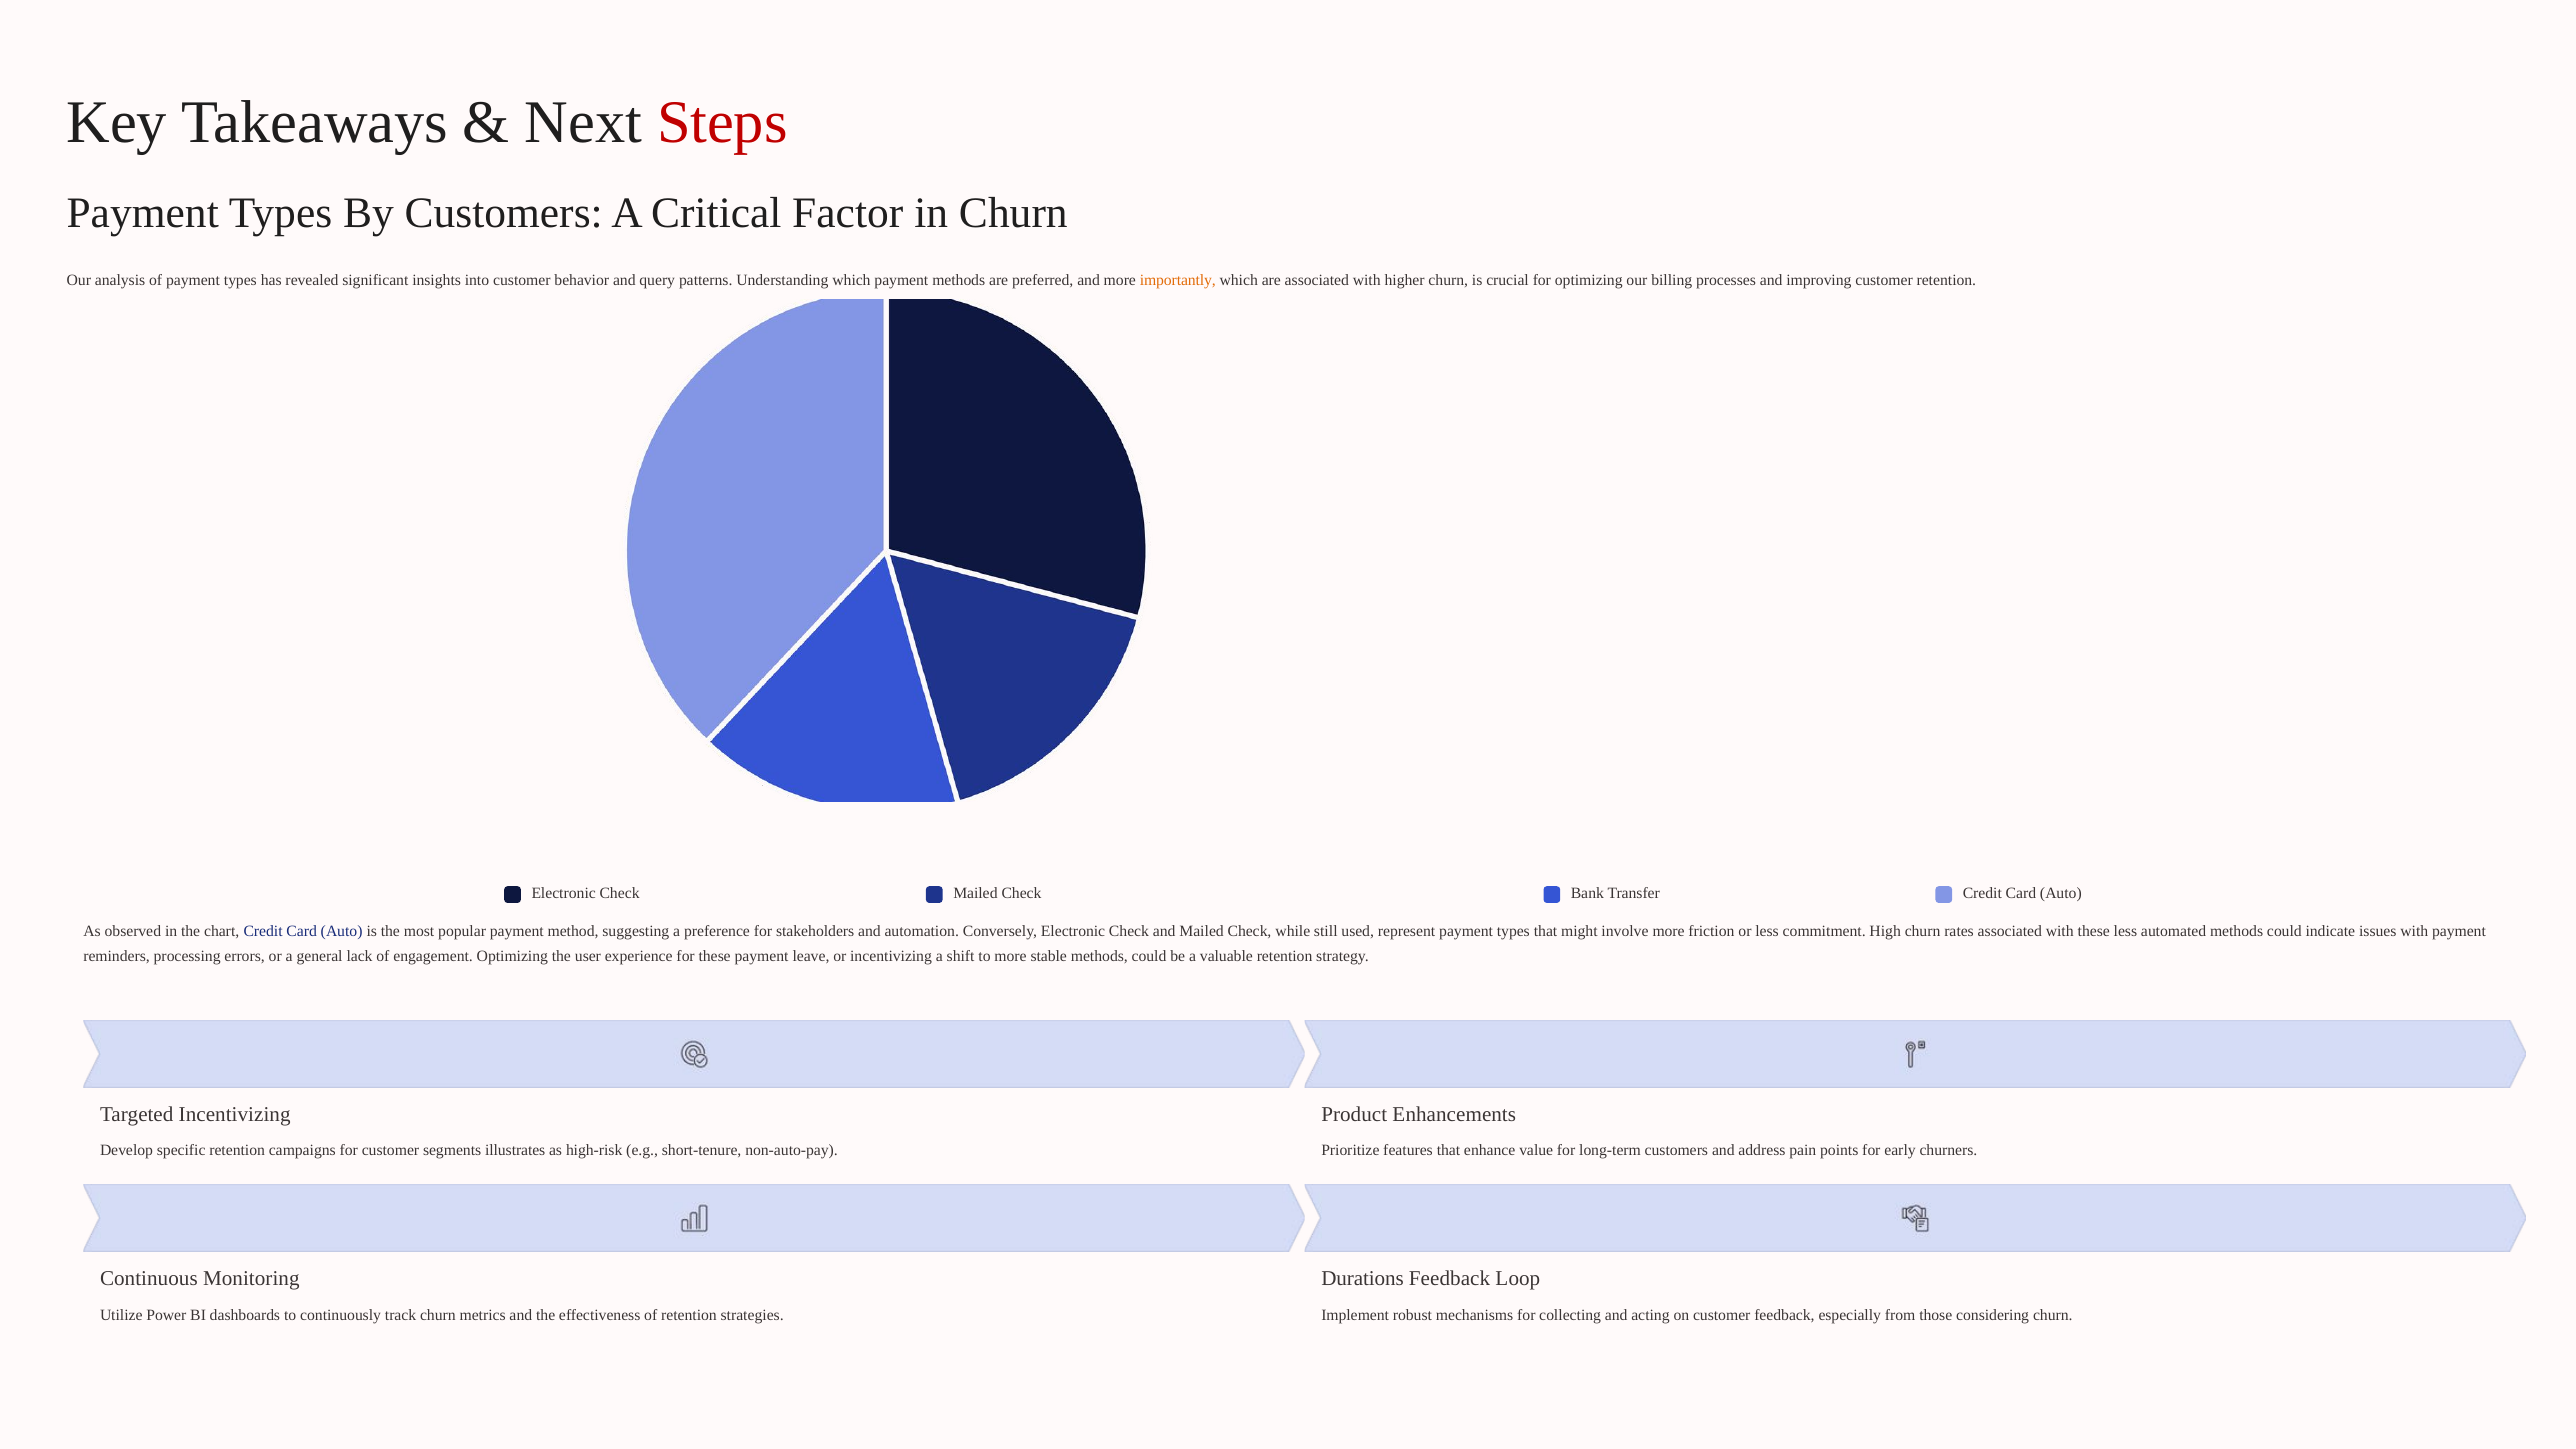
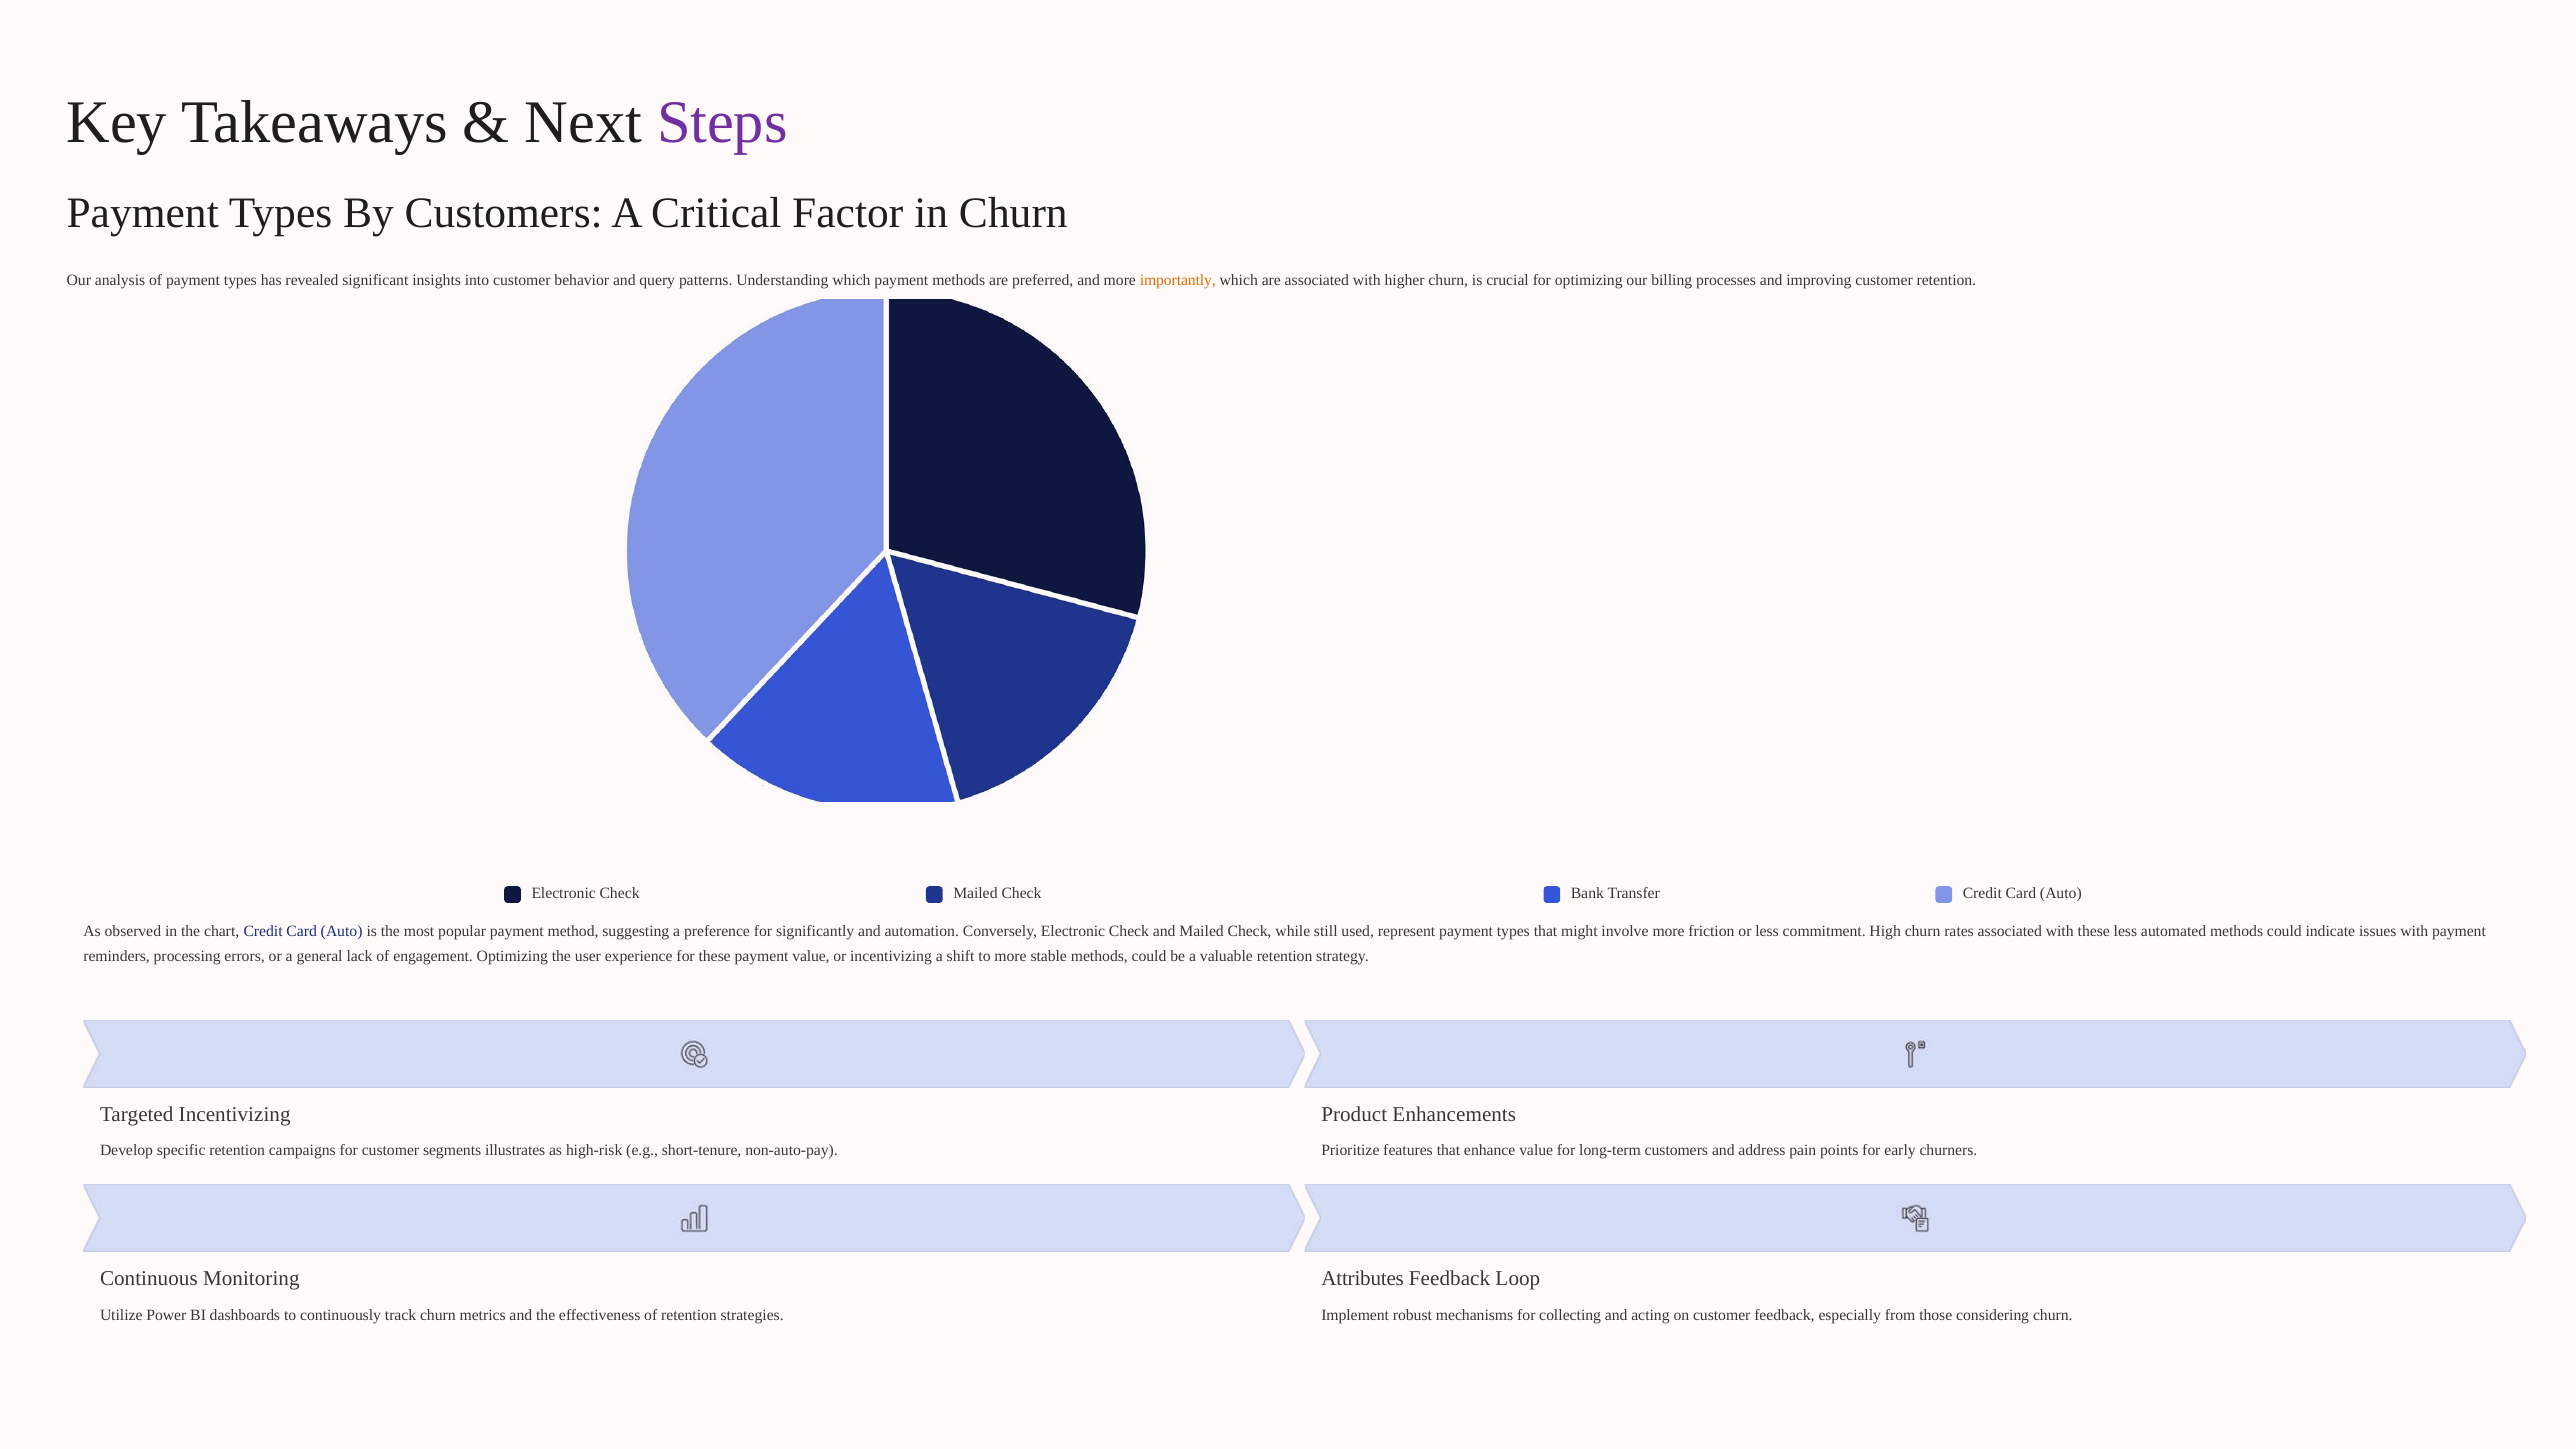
Steps colour: red -> purple
stakeholders: stakeholders -> significantly
payment leave: leave -> value
Durations: Durations -> Attributes
